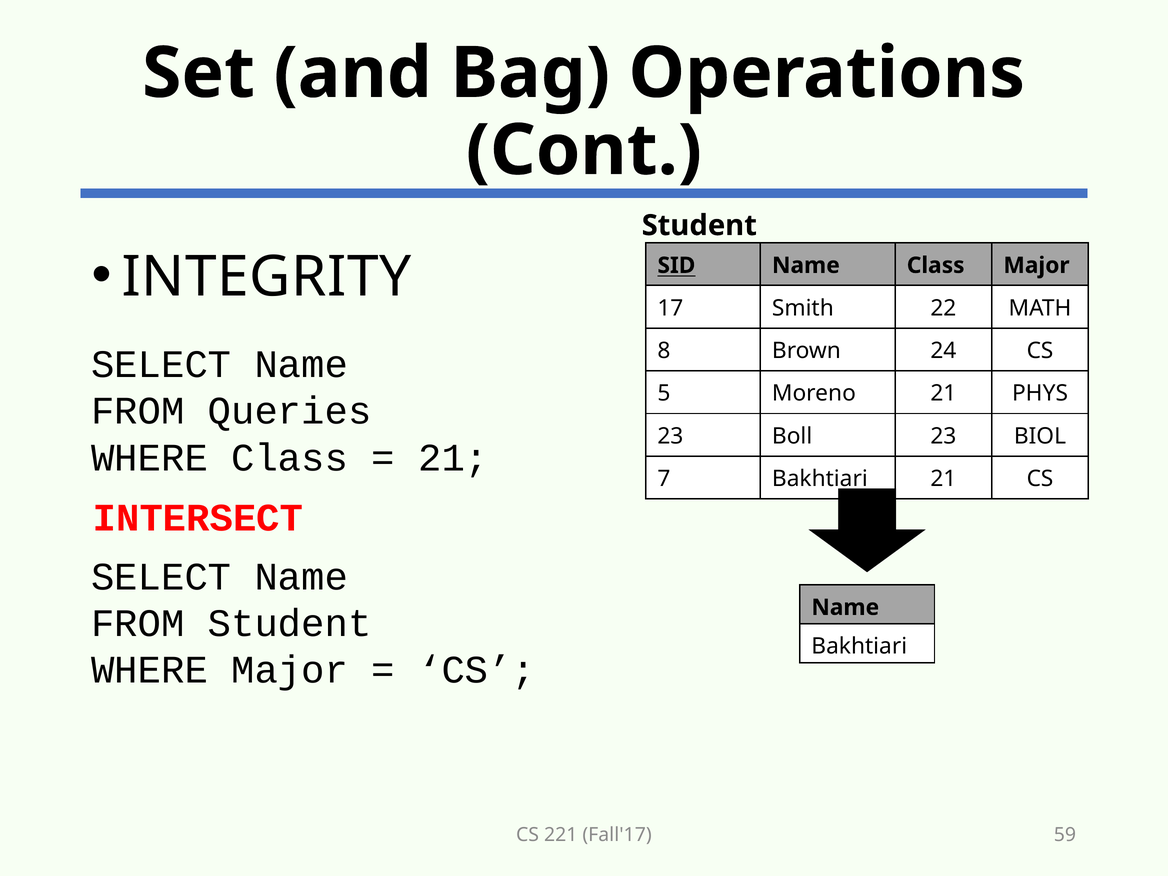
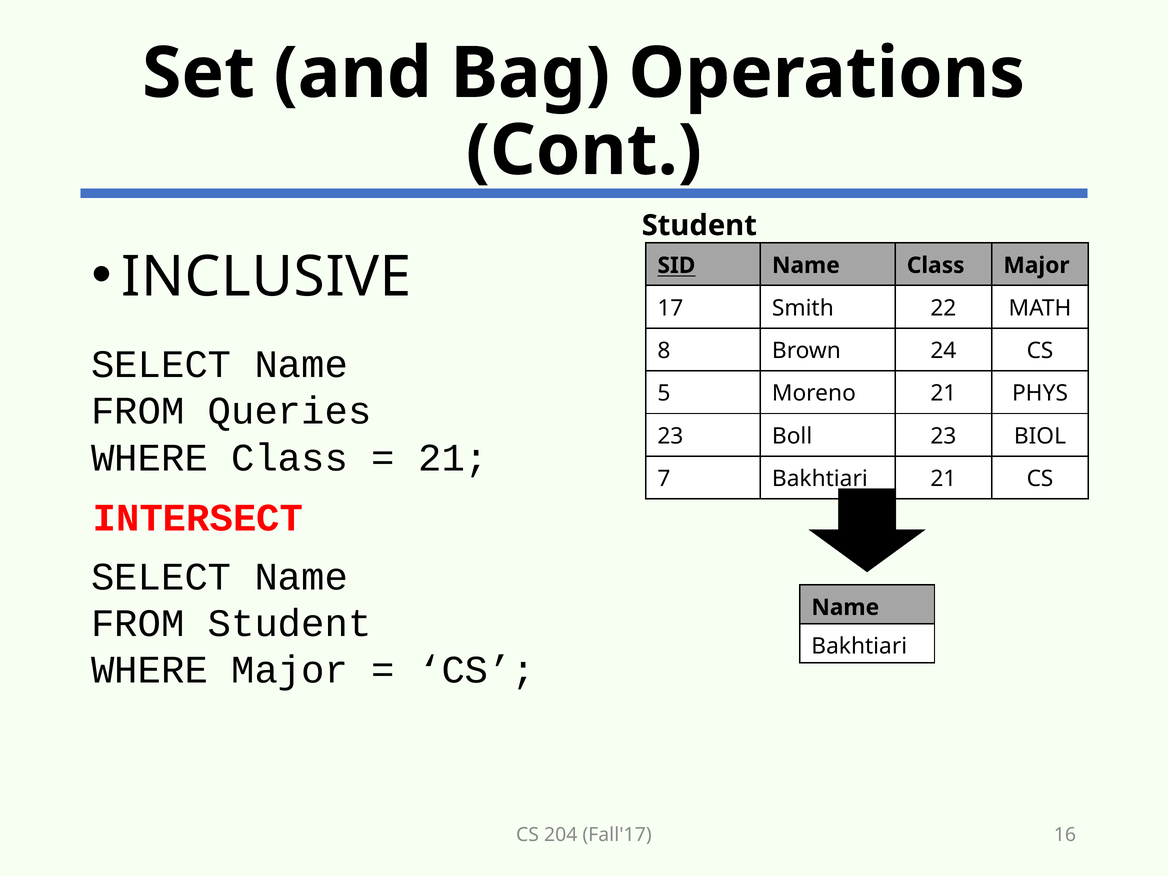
INTEGRITY: INTEGRITY -> INCLUSIVE
221: 221 -> 204
59: 59 -> 16
